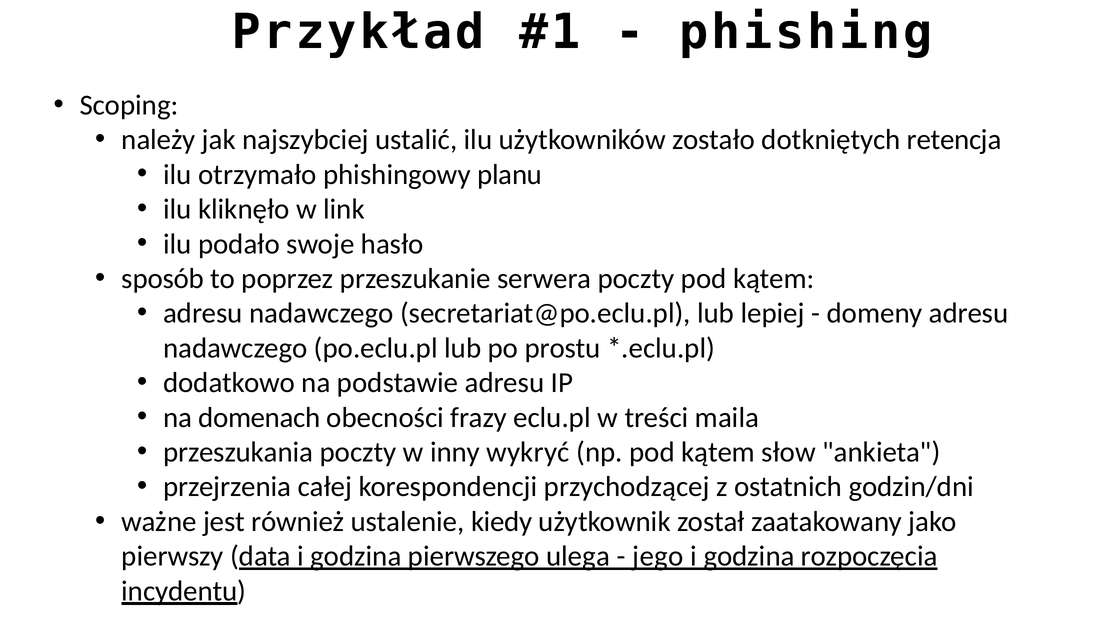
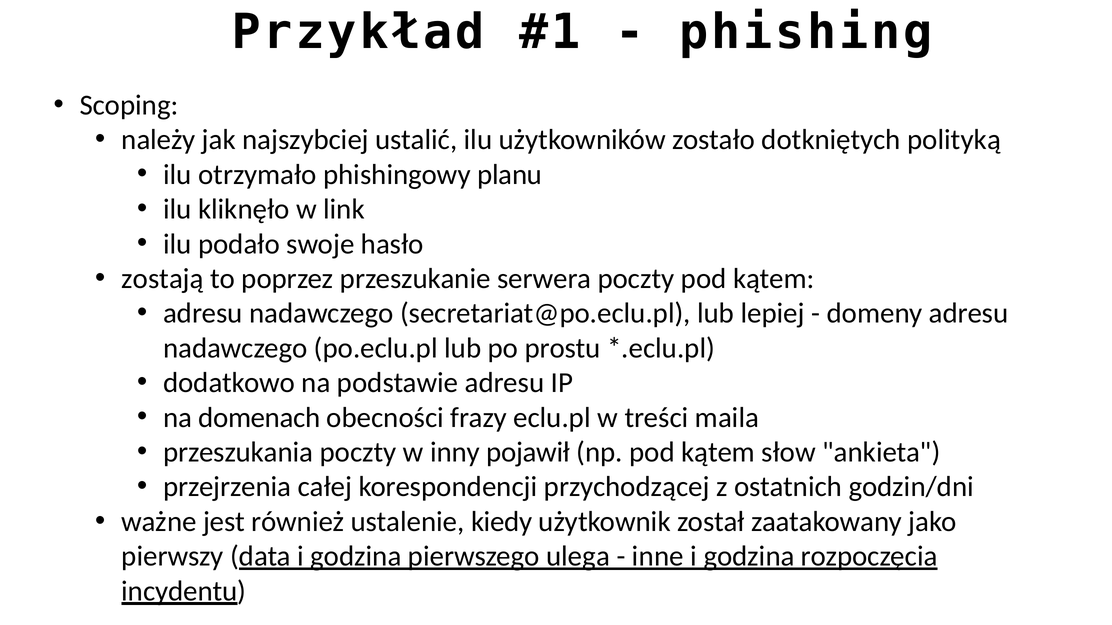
retencja: retencja -> polityką
sposób: sposób -> zostają
wykryć: wykryć -> pojawił
jego: jego -> inne
